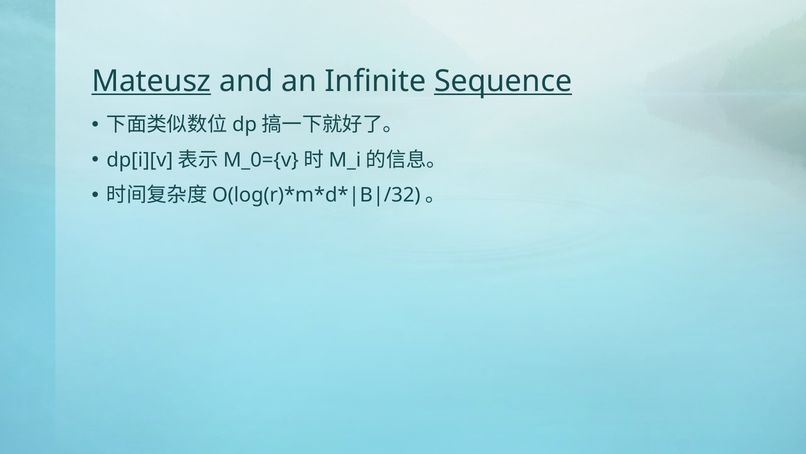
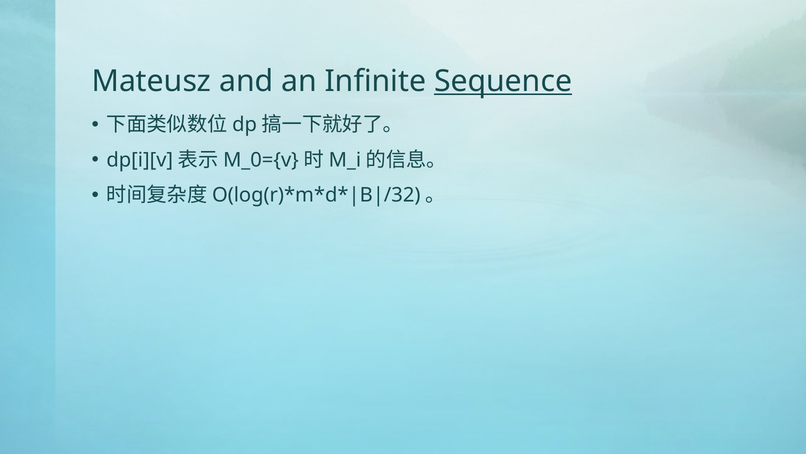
Mateusz underline: present -> none
